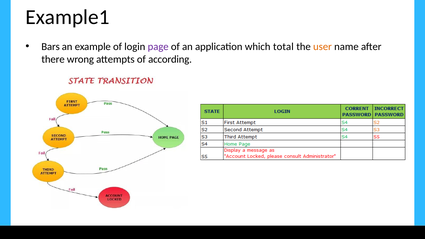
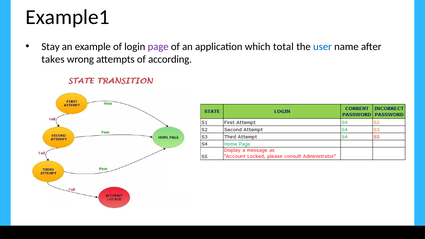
Bars: Bars -> Stay
user colour: orange -> blue
there: there -> takes
